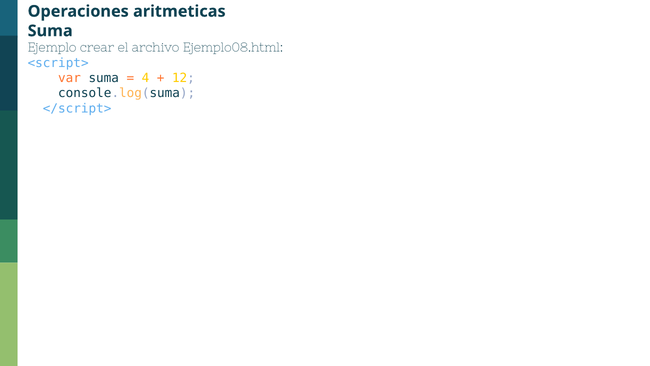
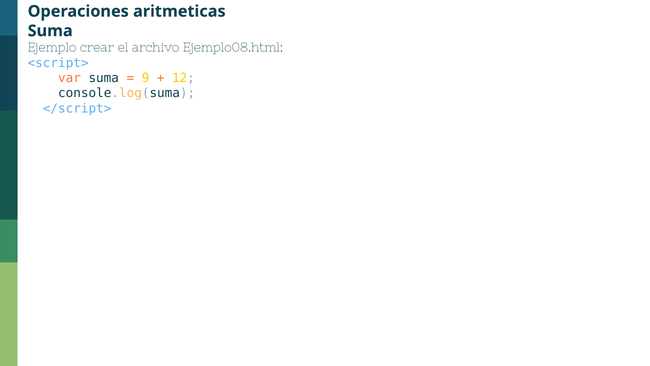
4: 4 -> 9
